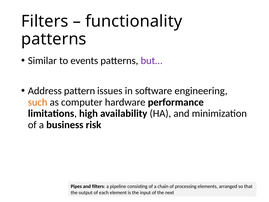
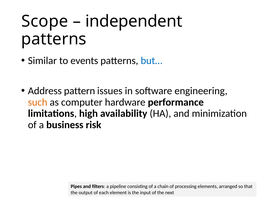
Filters at (45, 21): Filters -> Scope
functionality: functionality -> independent
but… colour: purple -> blue
